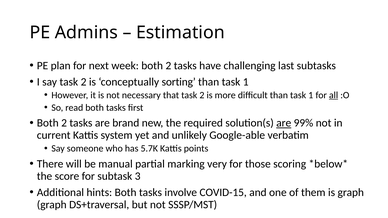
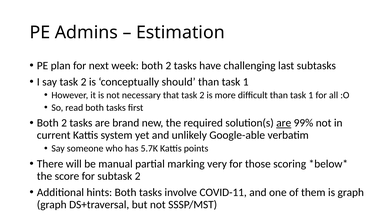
sorting: sorting -> should
all underline: present -> none
subtask 3: 3 -> 2
COVID-15: COVID-15 -> COVID-11
